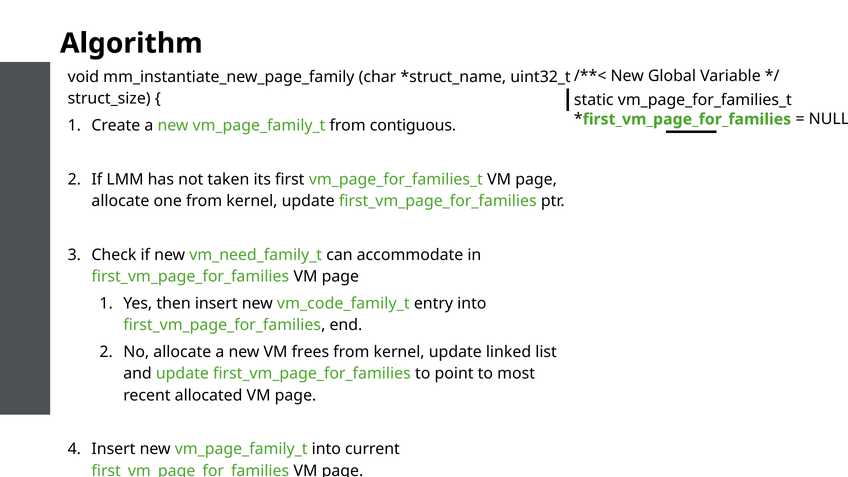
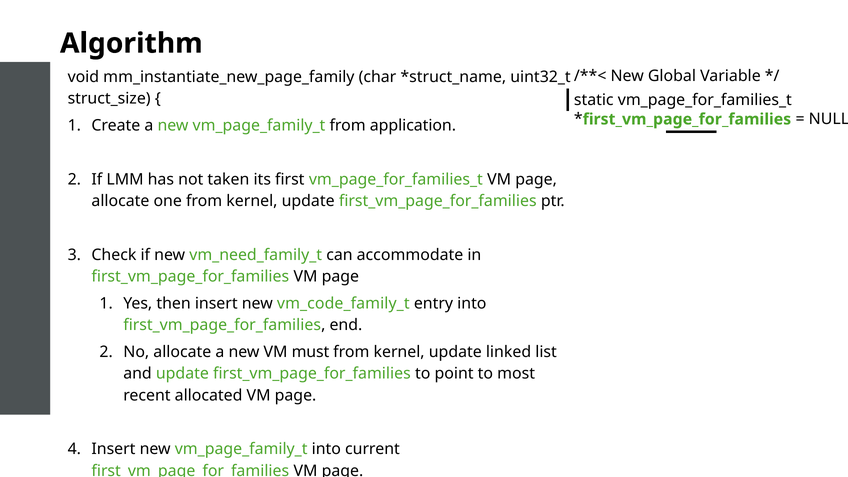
contiguous: contiguous -> application
frees: frees -> must
